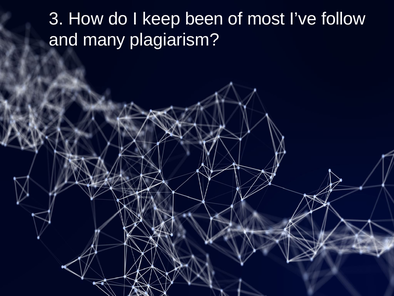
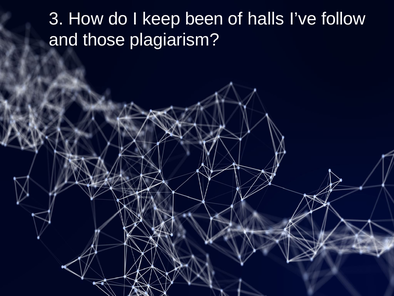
most: most -> halls
many: many -> those
